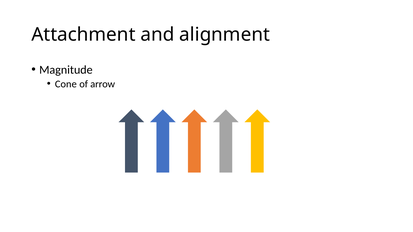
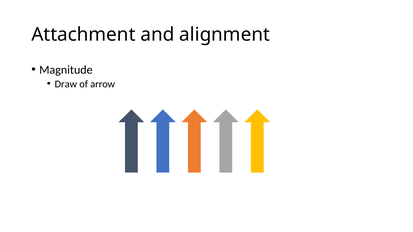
Cone: Cone -> Draw
